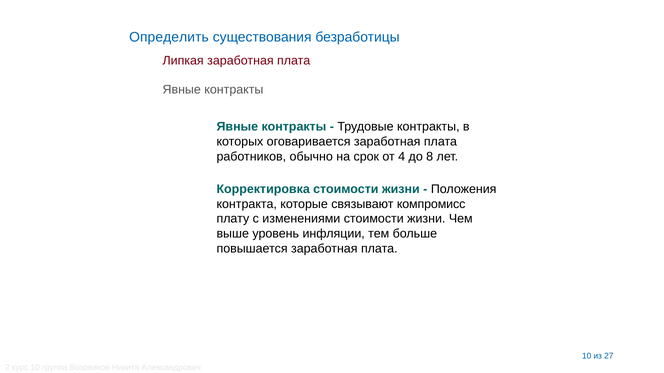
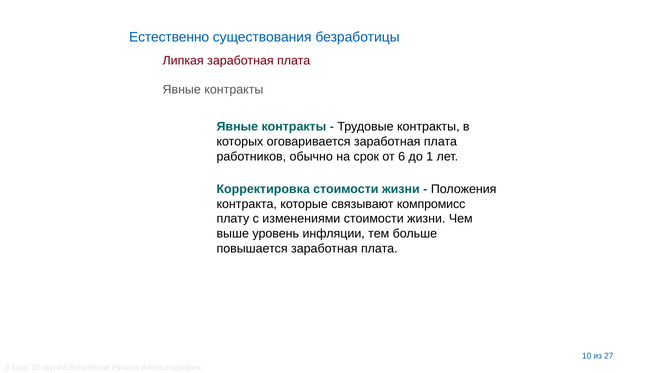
Определить: Определить -> Естественно
4: 4 -> 6
8: 8 -> 1
